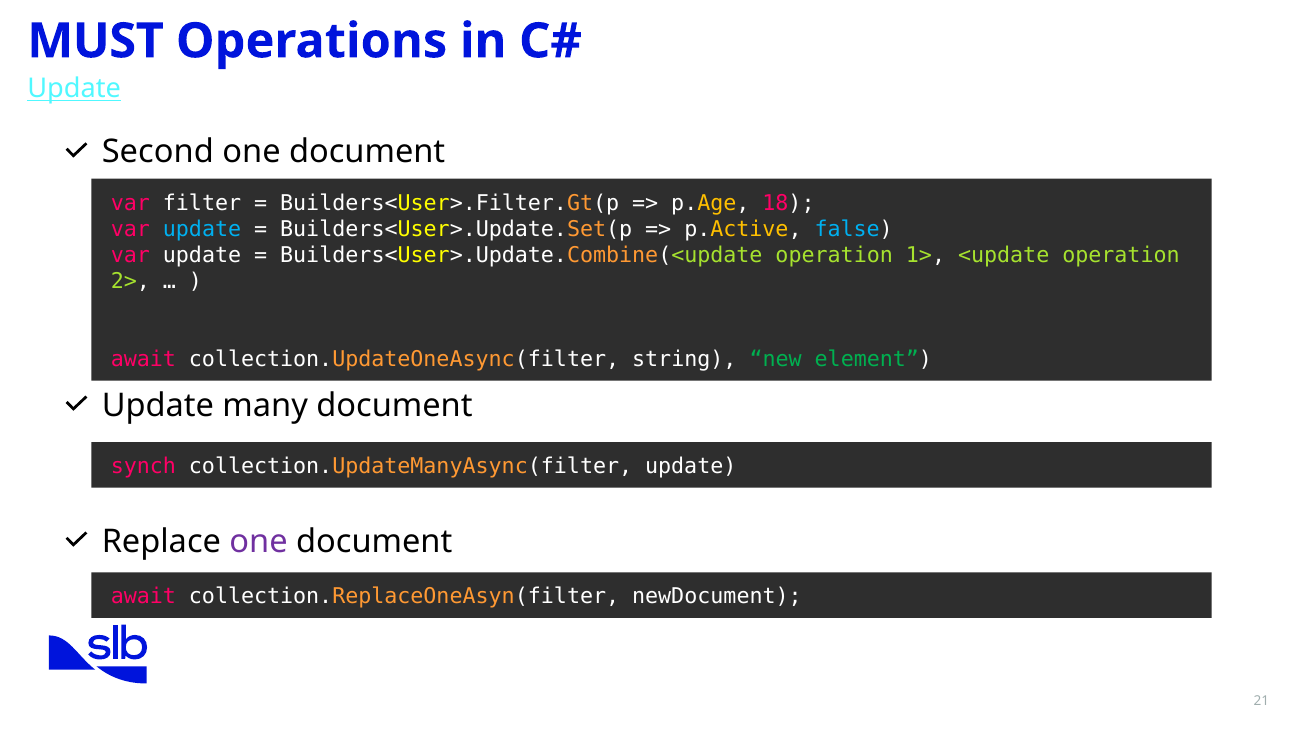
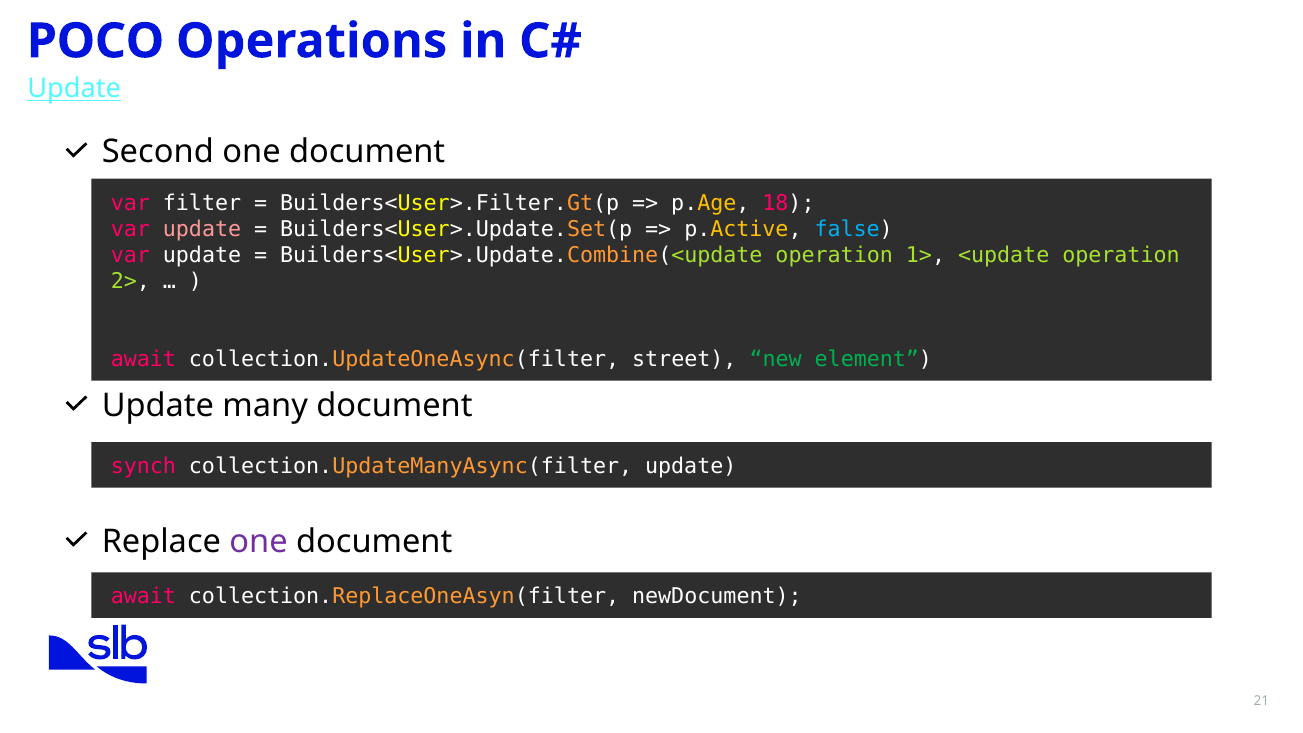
MUST: MUST -> POCO
update at (202, 229) colour: light blue -> pink
string: string -> street
